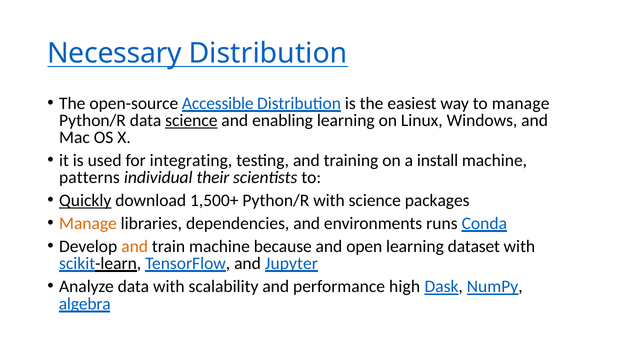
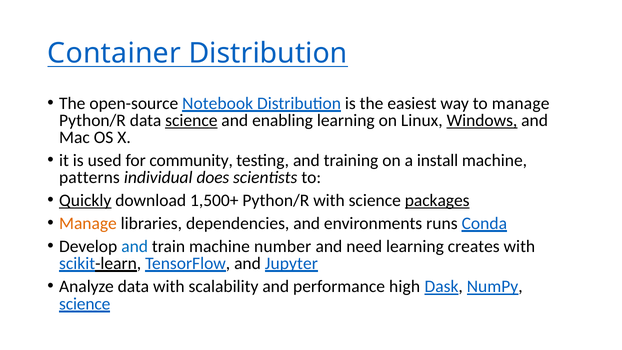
Necessary: Necessary -> Container
Accessible: Accessible -> Notebook
Windows underline: none -> present
integrating: integrating -> community
their: their -> does
packages underline: none -> present
and at (135, 246) colour: orange -> blue
because: because -> number
open: open -> need
dataset: dataset -> creates
algebra at (85, 304): algebra -> science
